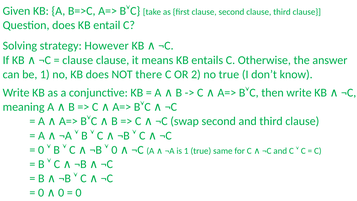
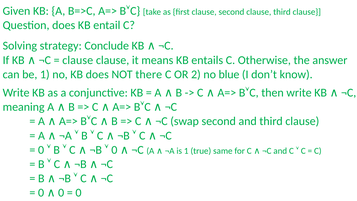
However: However -> Conclude
no true: true -> blue
